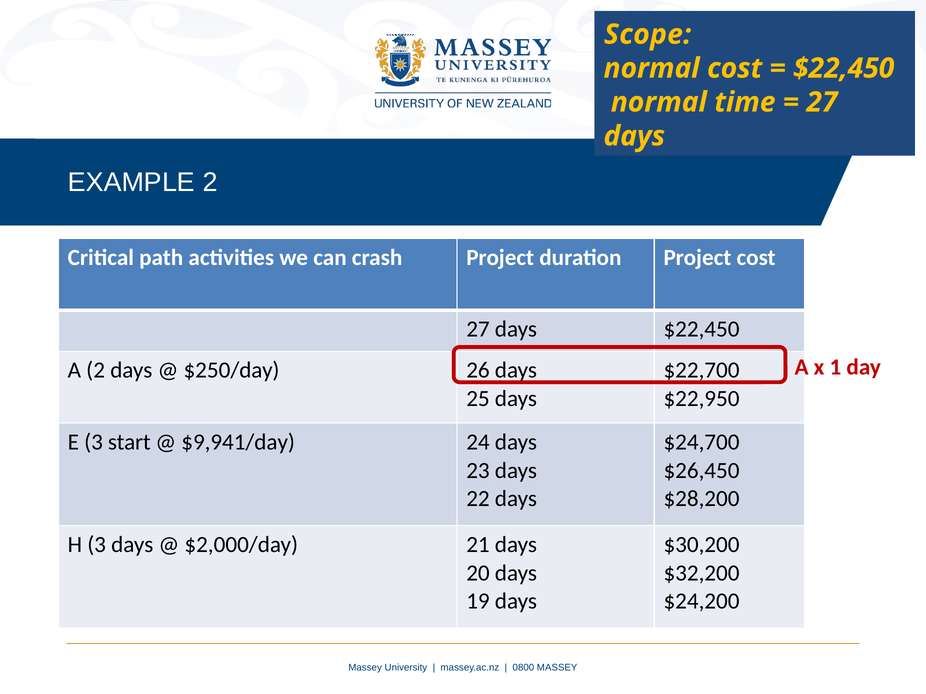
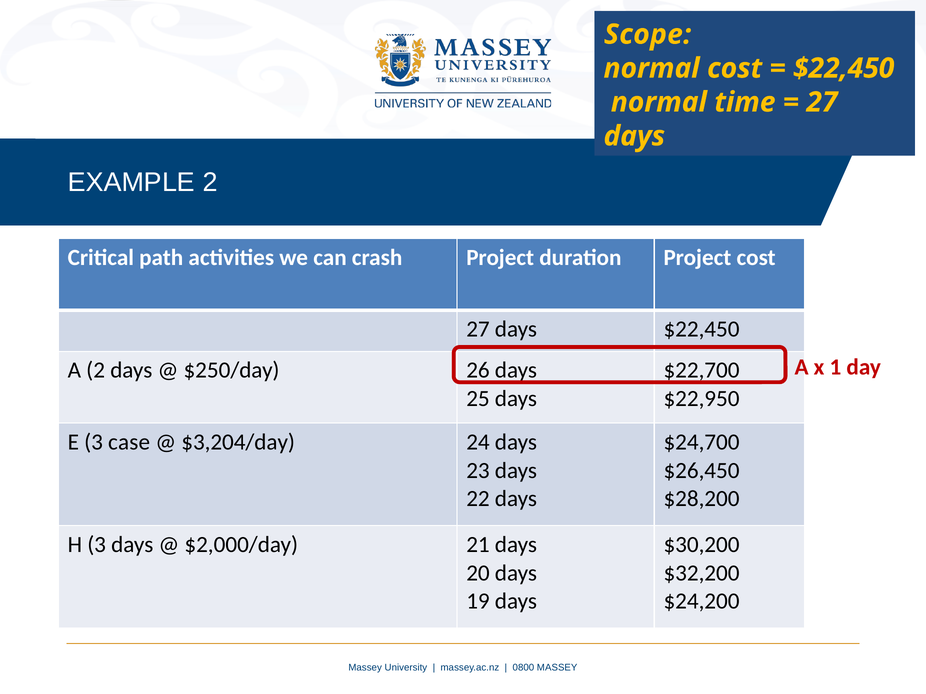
start: start -> case
$9,941/day: $9,941/day -> $3,204/day
